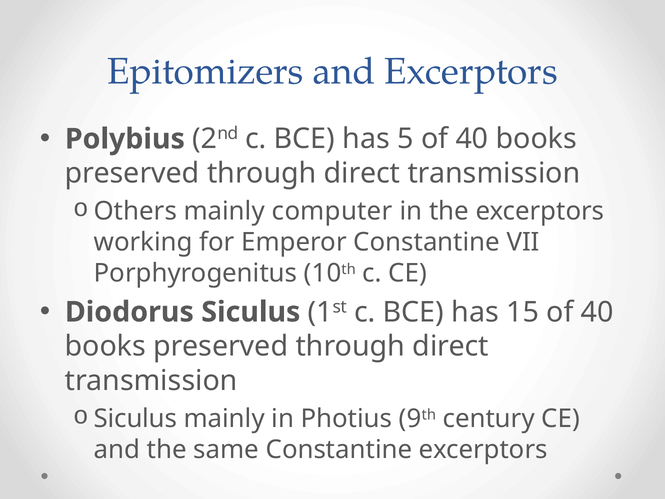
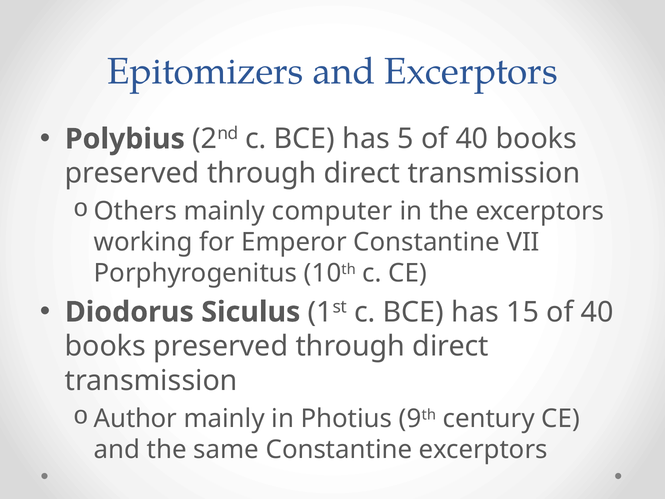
Siculus at (136, 418): Siculus -> Author
